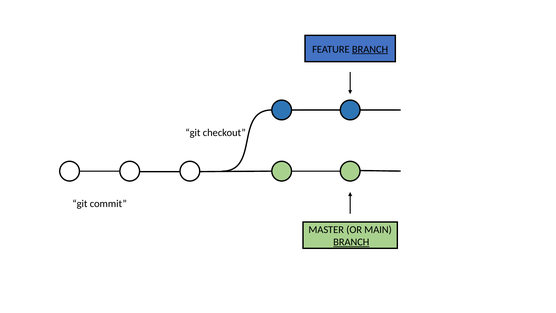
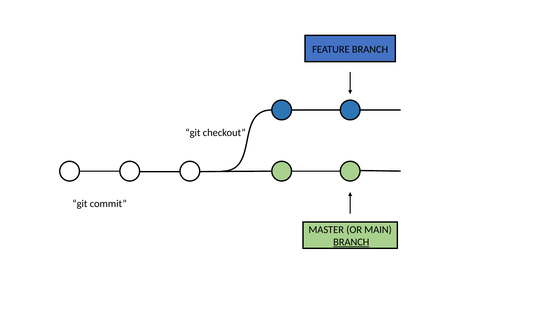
BRANCH at (370, 49) underline: present -> none
